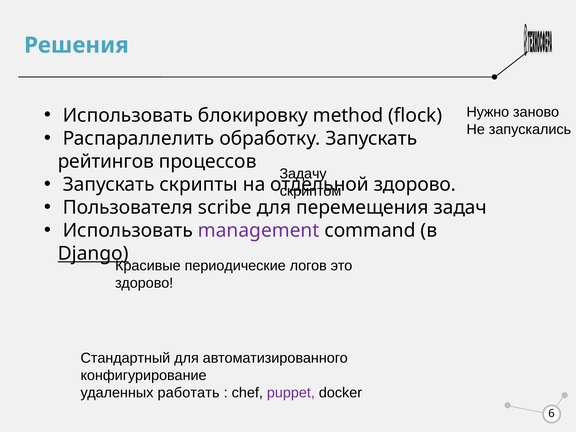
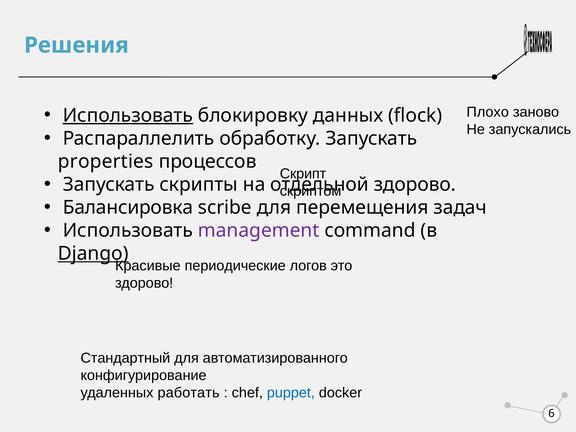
Использовать at (128, 115) underline: none -> present
method: method -> данных
Нужно: Нужно -> Плохо
рейтингов: рейтингов -> properties
Задачу: Задачу -> Скрипт
Пользователя: Пользователя -> Балансировка
puppet colour: purple -> blue
